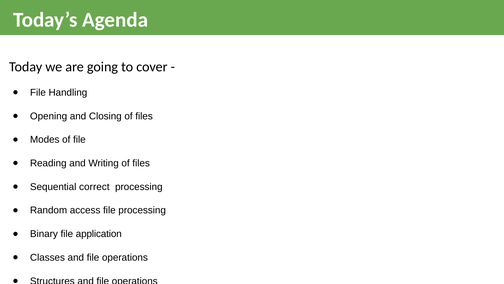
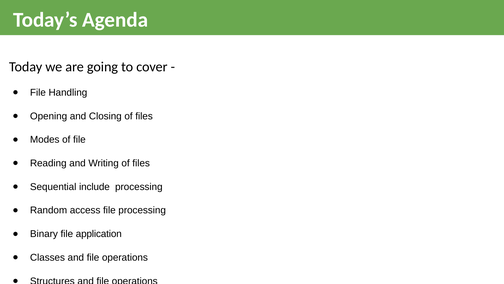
correct: correct -> include
